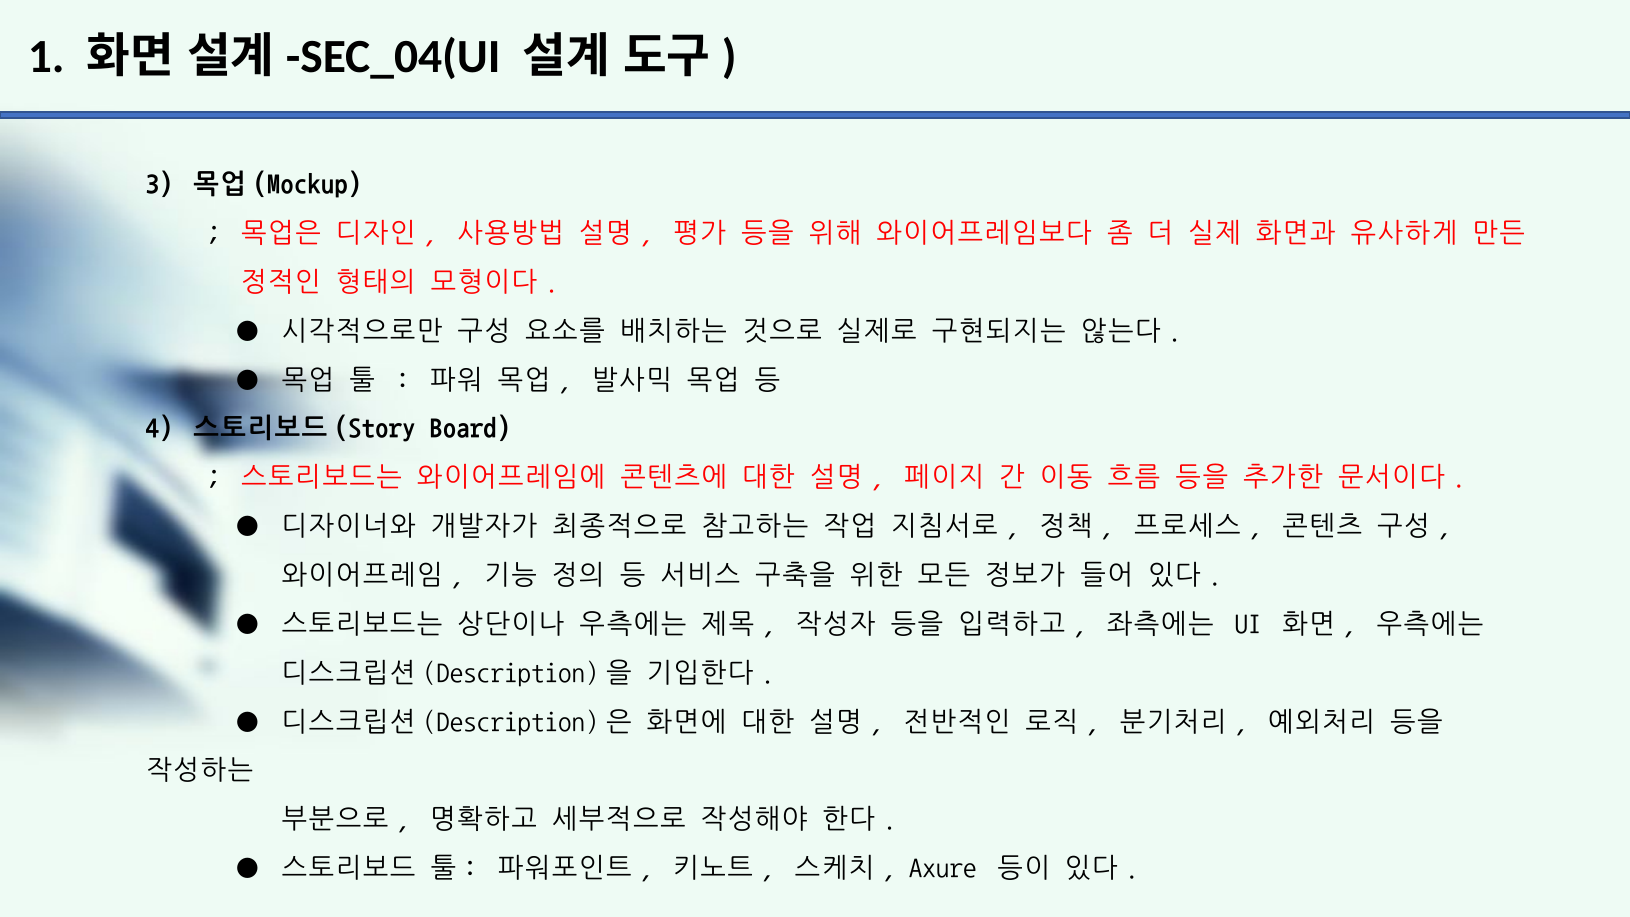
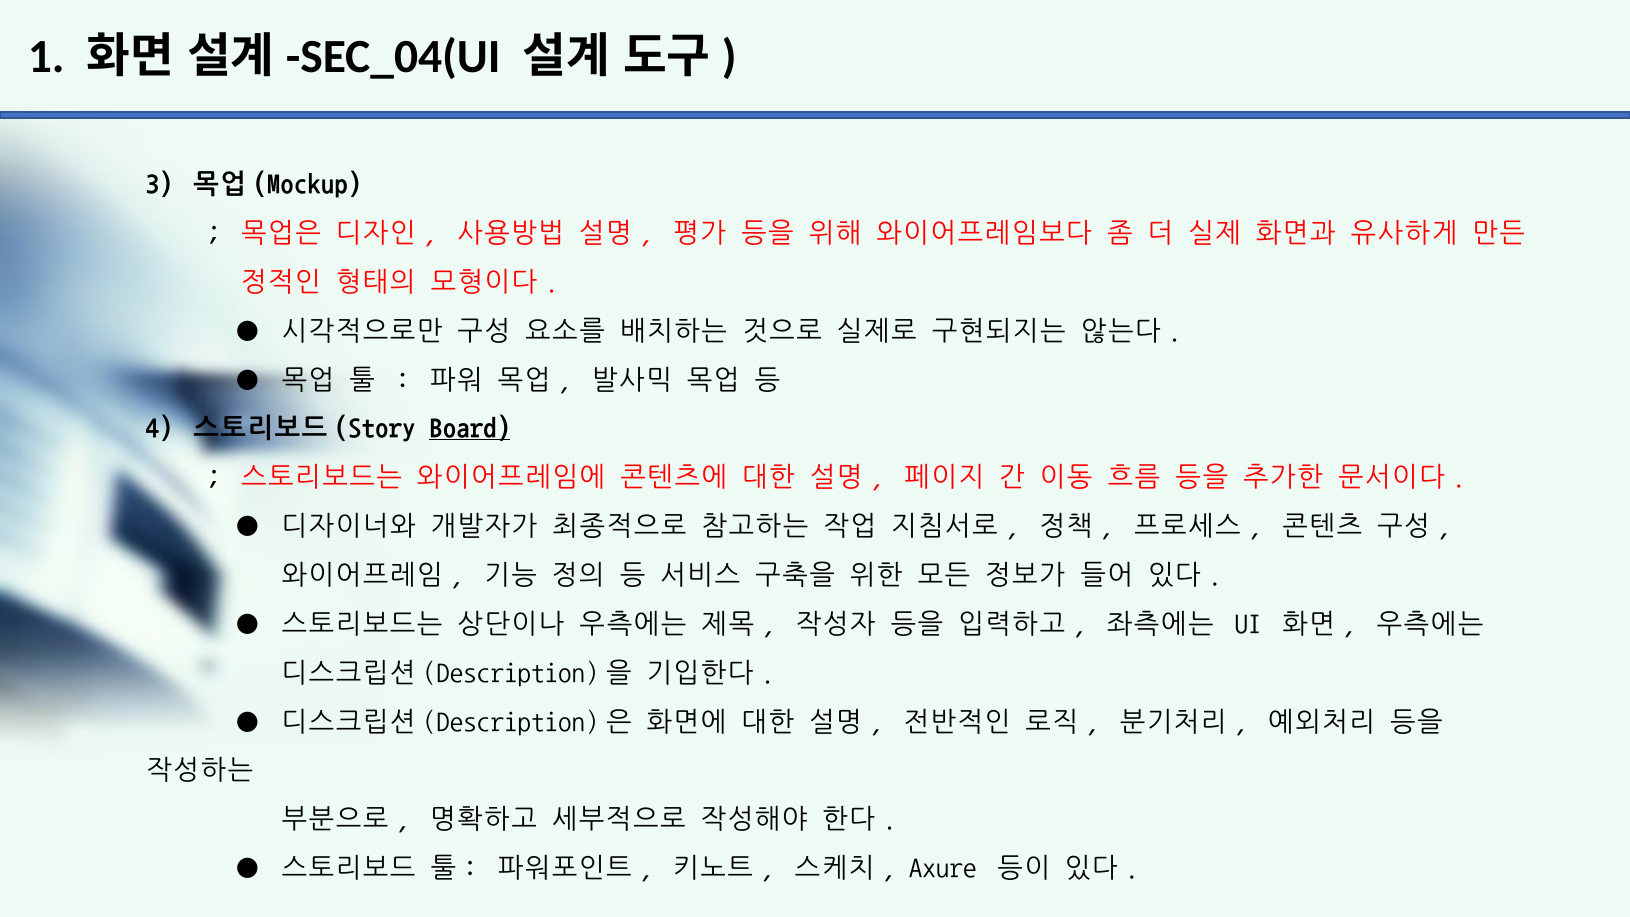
Board underline: none -> present
